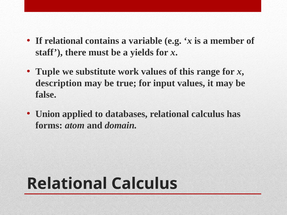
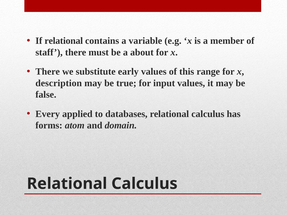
yields: yields -> about
Tuple at (48, 72): Tuple -> There
work: work -> early
Union: Union -> Every
